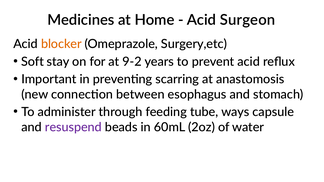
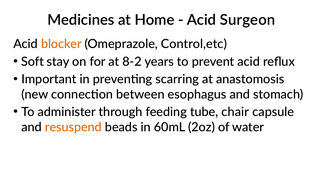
Surgery,etc: Surgery,etc -> Control,etc
9-2: 9-2 -> 8-2
ways: ways -> chair
resuspend colour: purple -> orange
